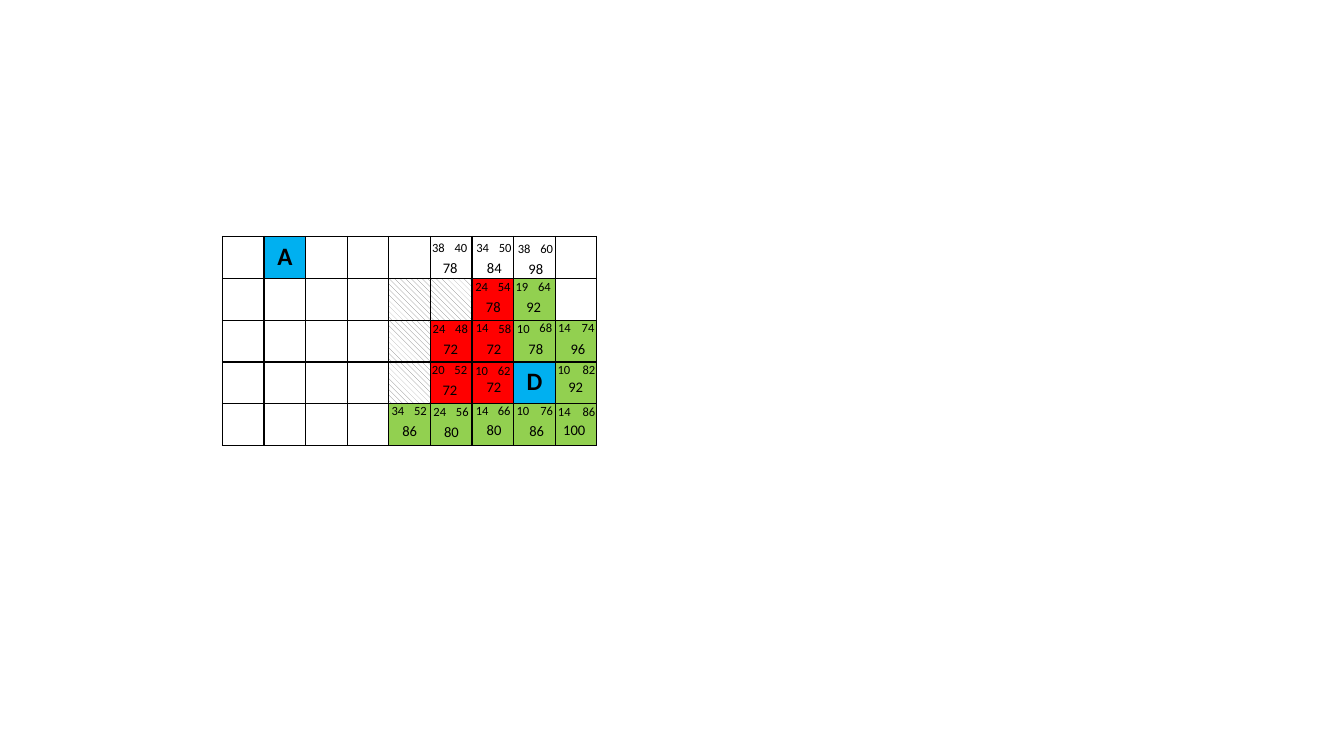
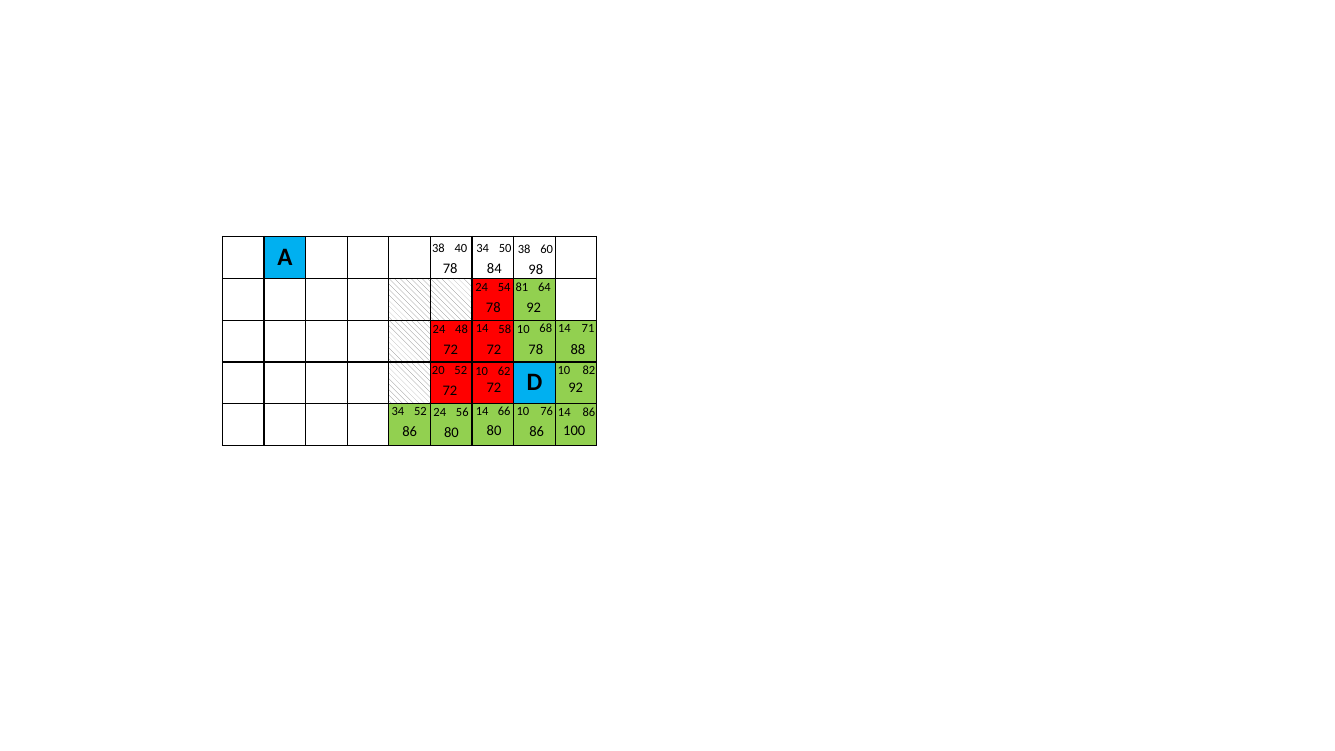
19: 19 -> 81
74: 74 -> 71
96: 96 -> 88
